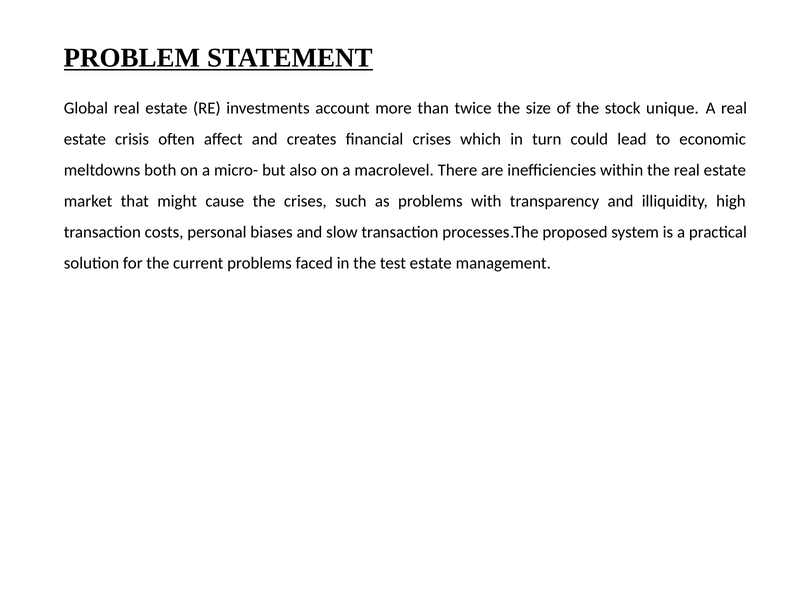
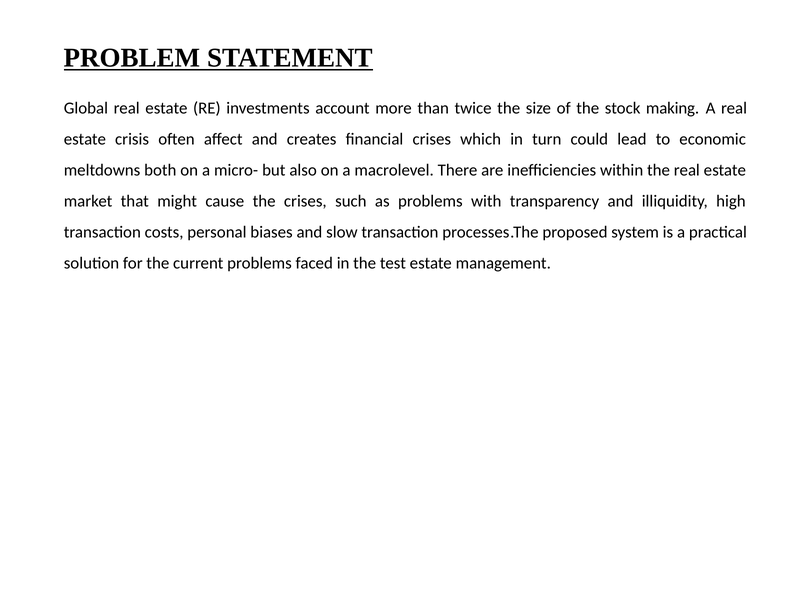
unique: unique -> making
